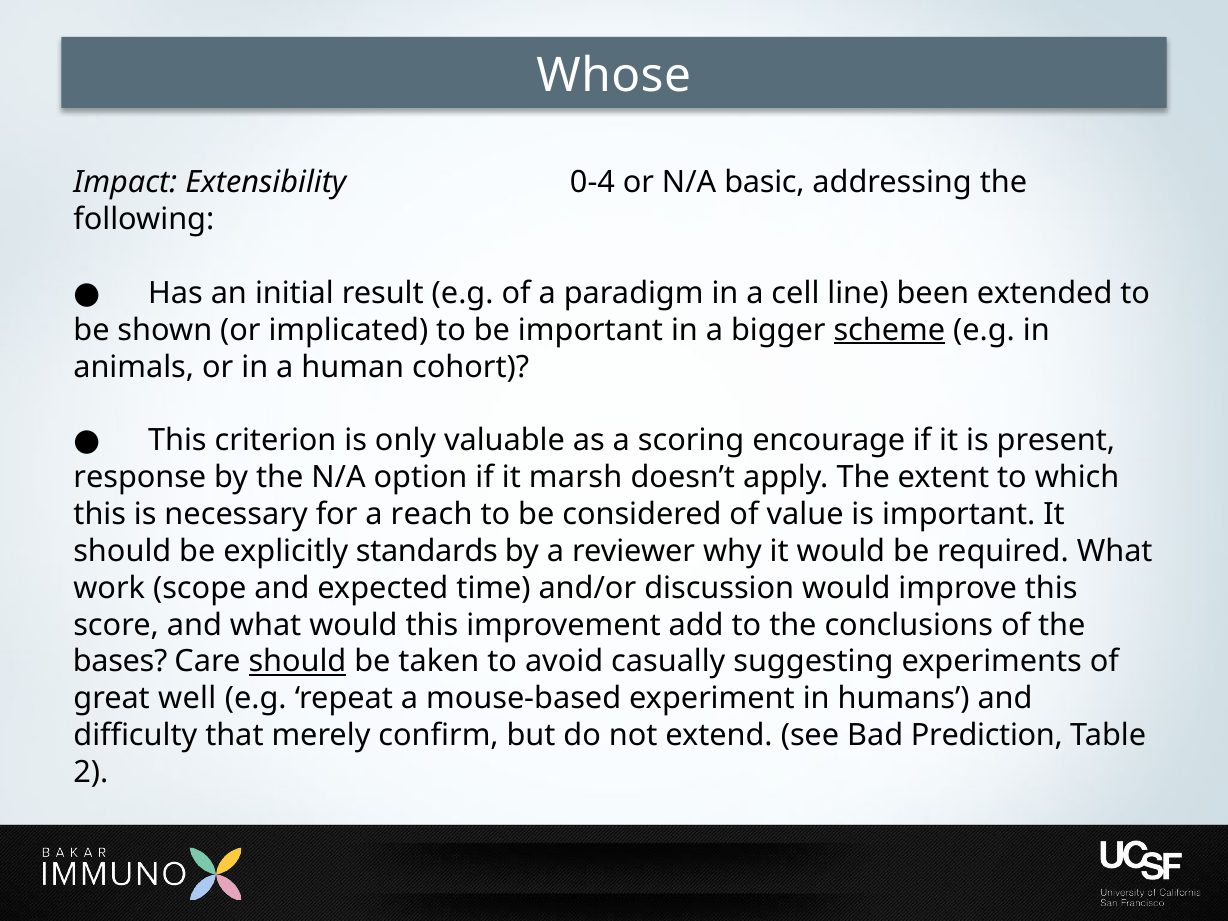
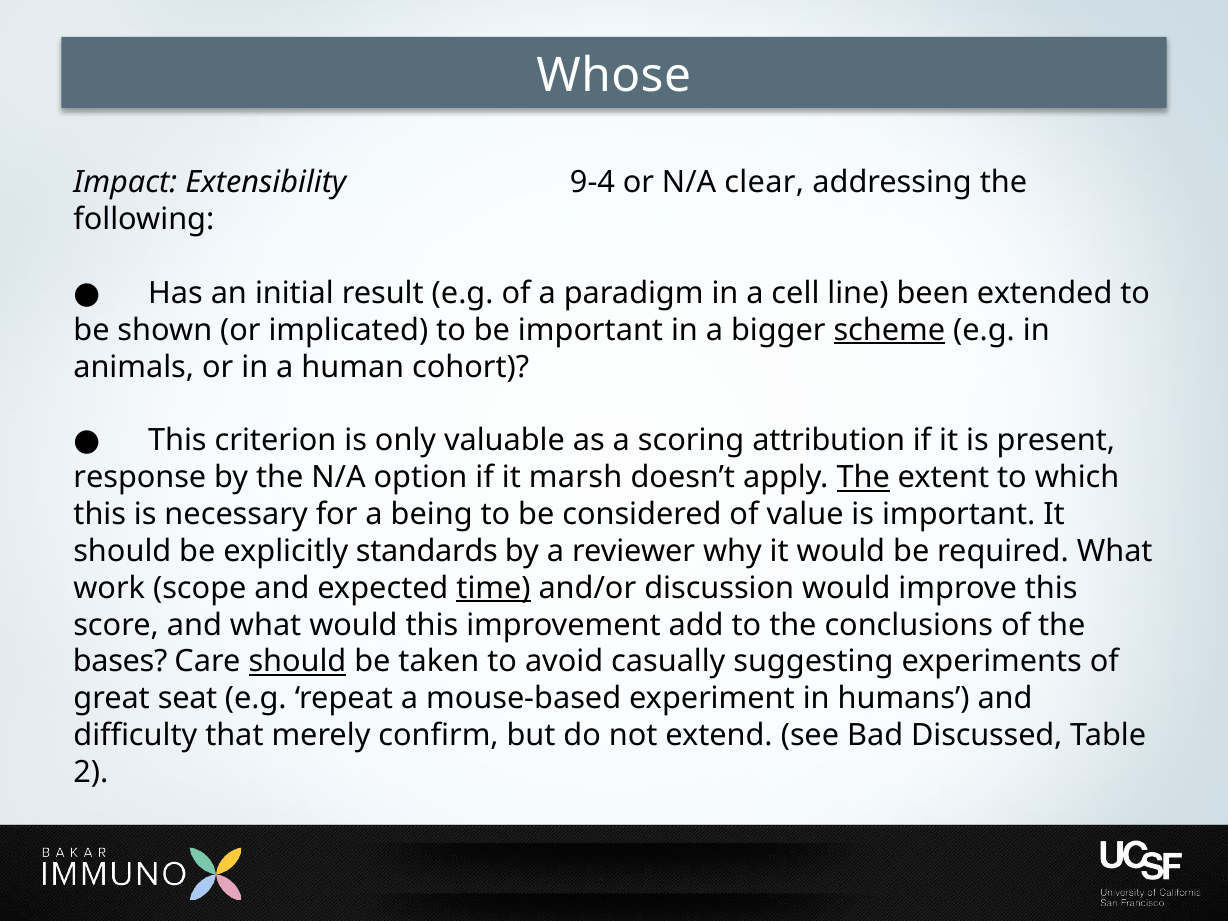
0-4: 0-4 -> 9-4
basic: basic -> clear
encourage: encourage -> attribution
The at (863, 478) underline: none -> present
reach: reach -> being
time underline: none -> present
well: well -> seat
Prediction: Prediction -> Discussed
